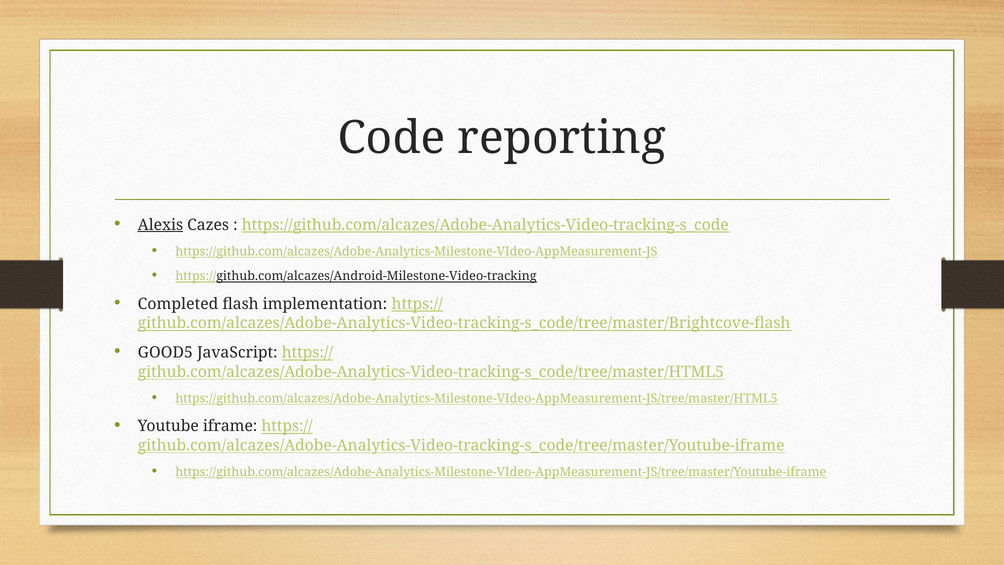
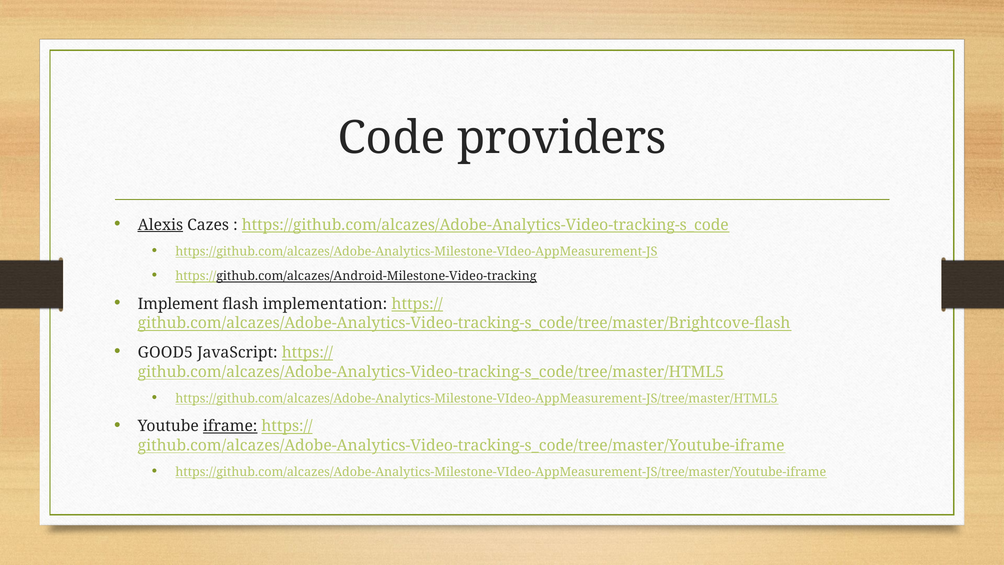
reporting: reporting -> providers
Completed: Completed -> Implement
iframe underline: none -> present
